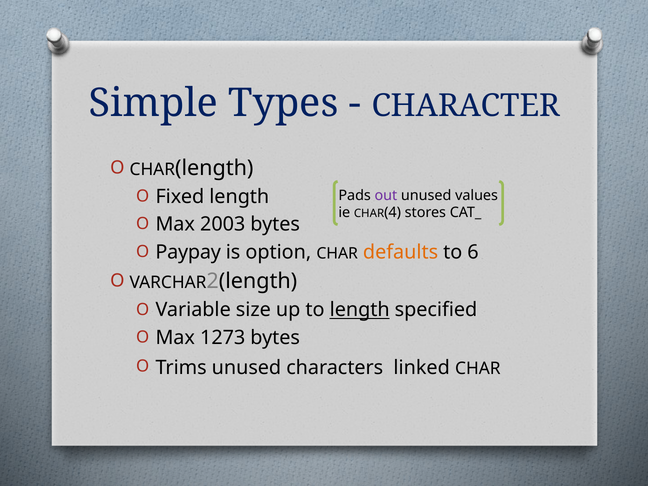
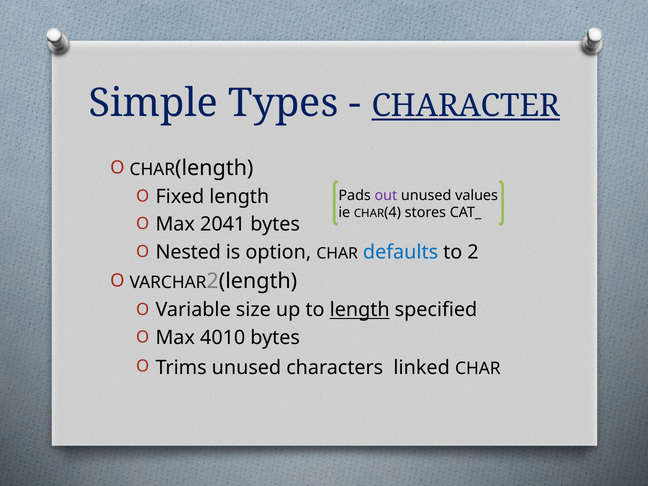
CHARACTER underline: none -> present
2003: 2003 -> 2041
Paypay: Paypay -> Nested
defaults colour: orange -> blue
6: 6 -> 2
1273: 1273 -> 4010
